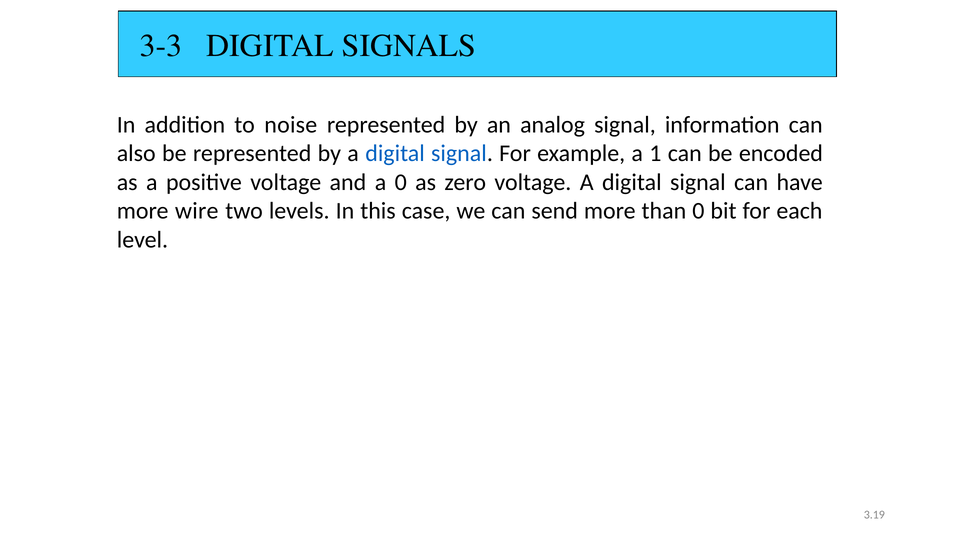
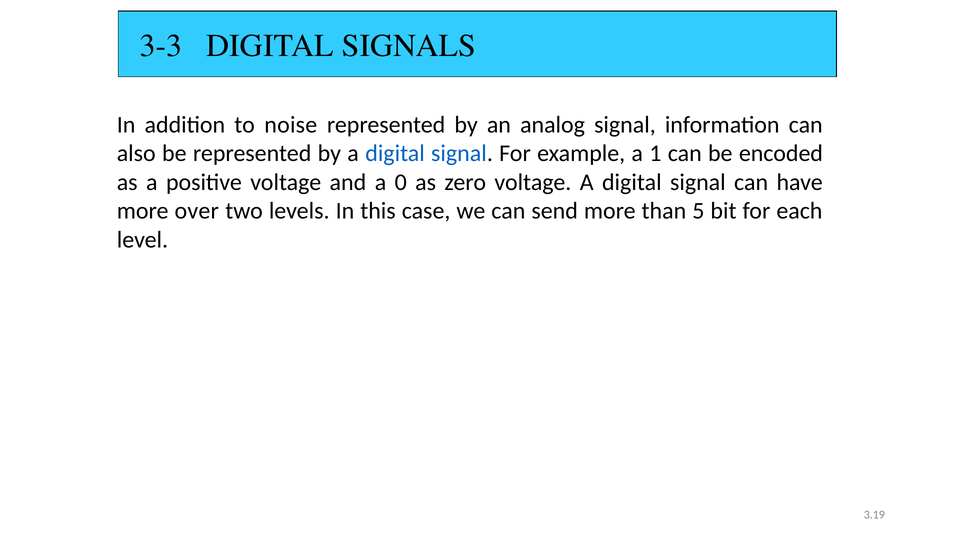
wire: wire -> over
than 0: 0 -> 5
